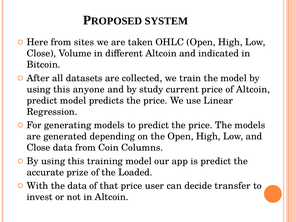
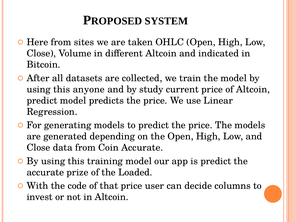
Coin Columns: Columns -> Accurate
the data: data -> code
transfer: transfer -> columns
